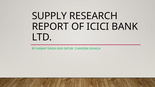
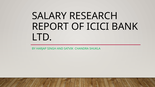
SUPPLY: SUPPLY -> SALARY
